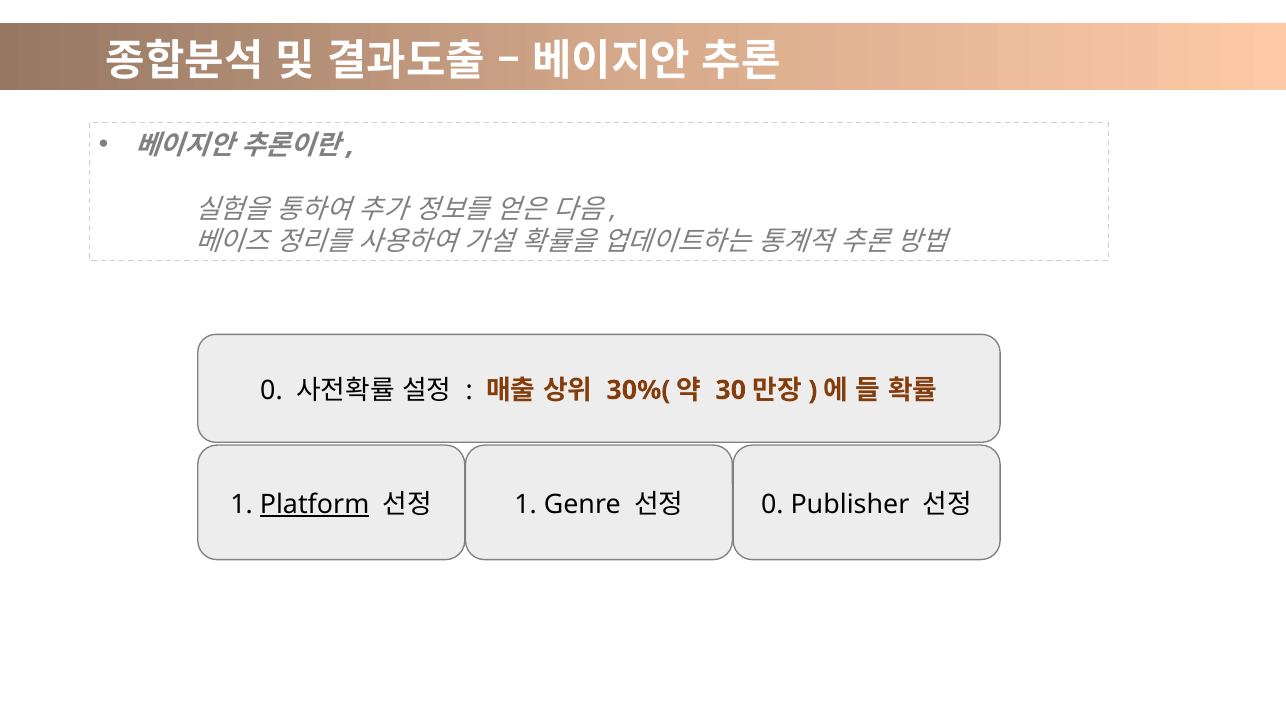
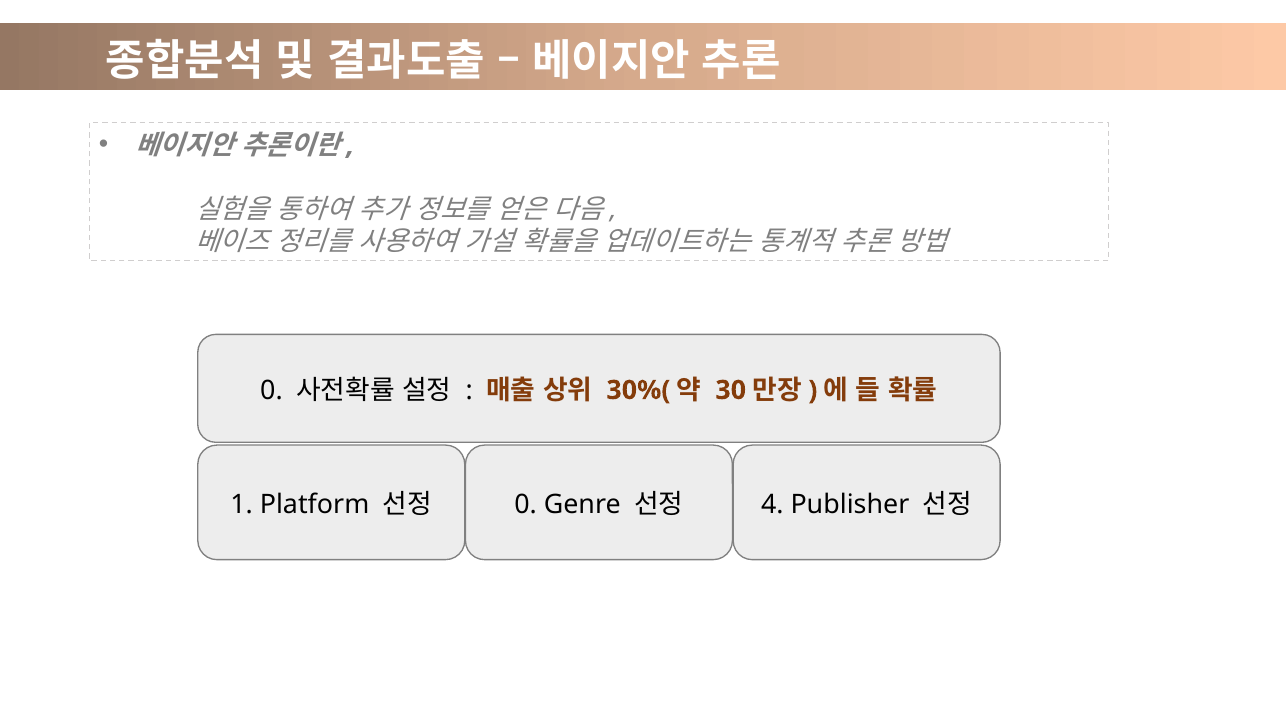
Platform underline: present -> none
1 at (526, 504): 1 -> 0
0 at (772, 504): 0 -> 4
